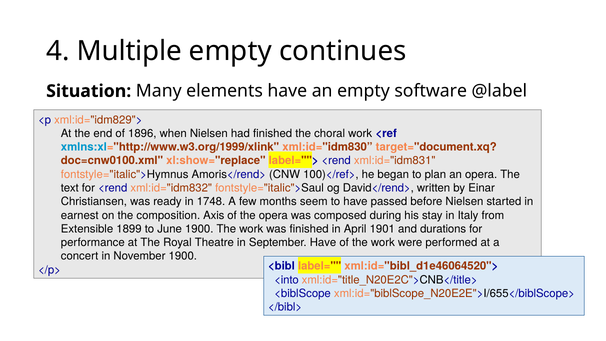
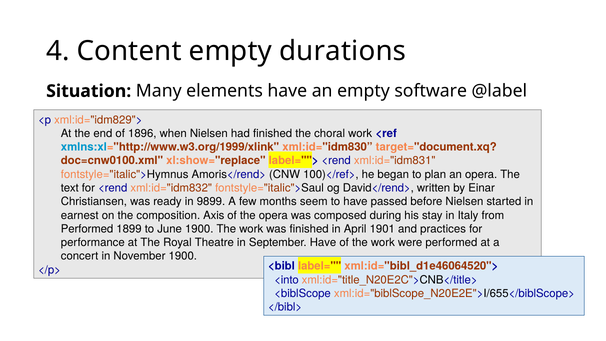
Multiple: Multiple -> Content
continues: continues -> durations
1748: 1748 -> 9899
Extensible at (87, 229): Extensible -> Performed
durations: durations -> practices
